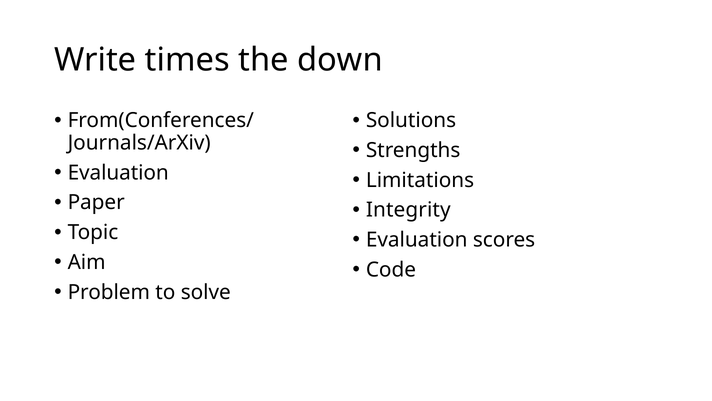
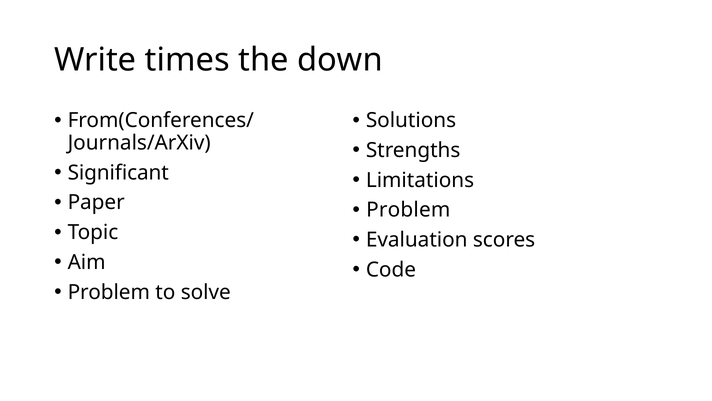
Evaluation at (118, 173): Evaluation -> Significant
Integrity at (408, 210): Integrity -> Problem
